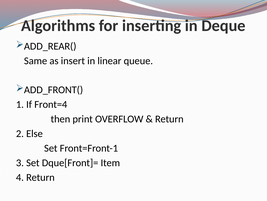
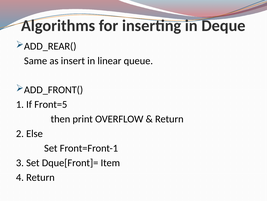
Front=4: Front=4 -> Front=5
